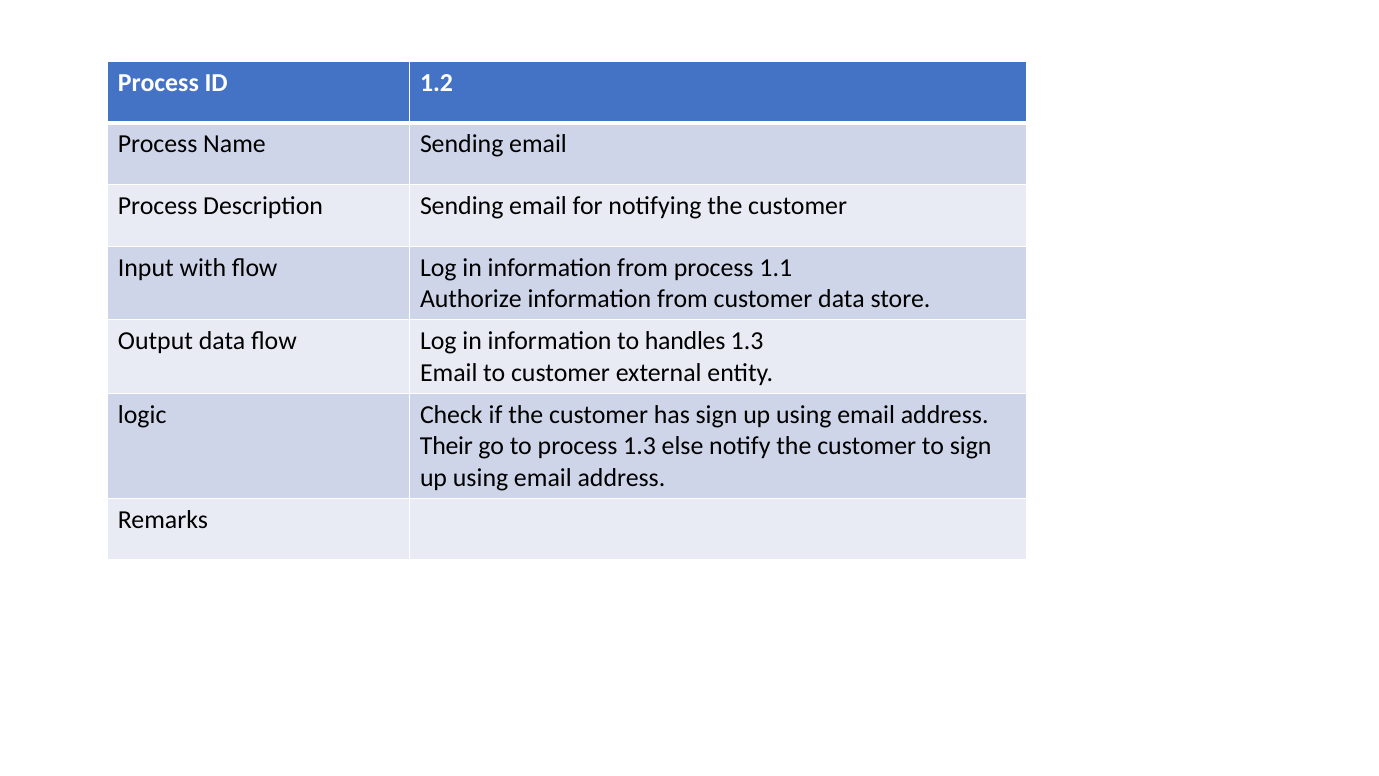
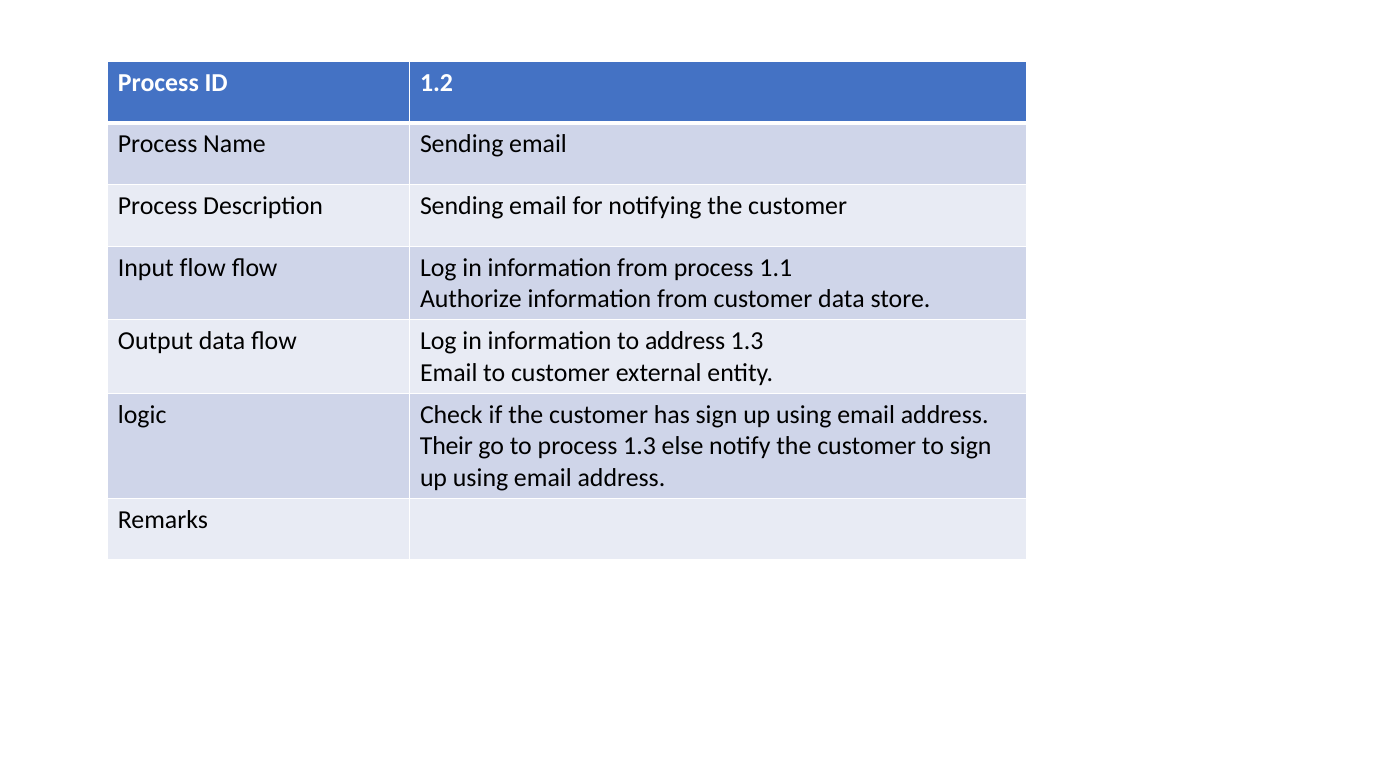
Input with: with -> flow
to handles: handles -> address
